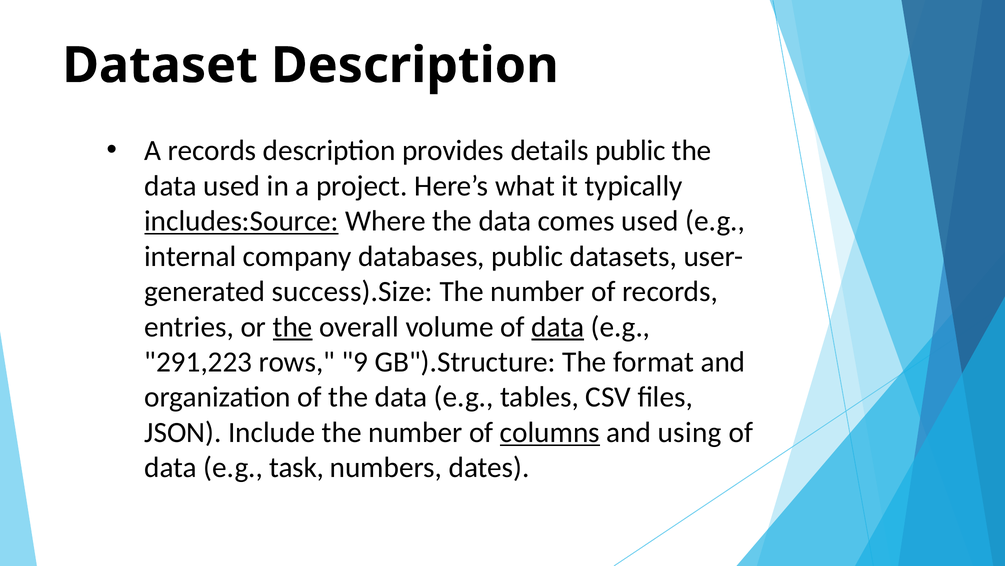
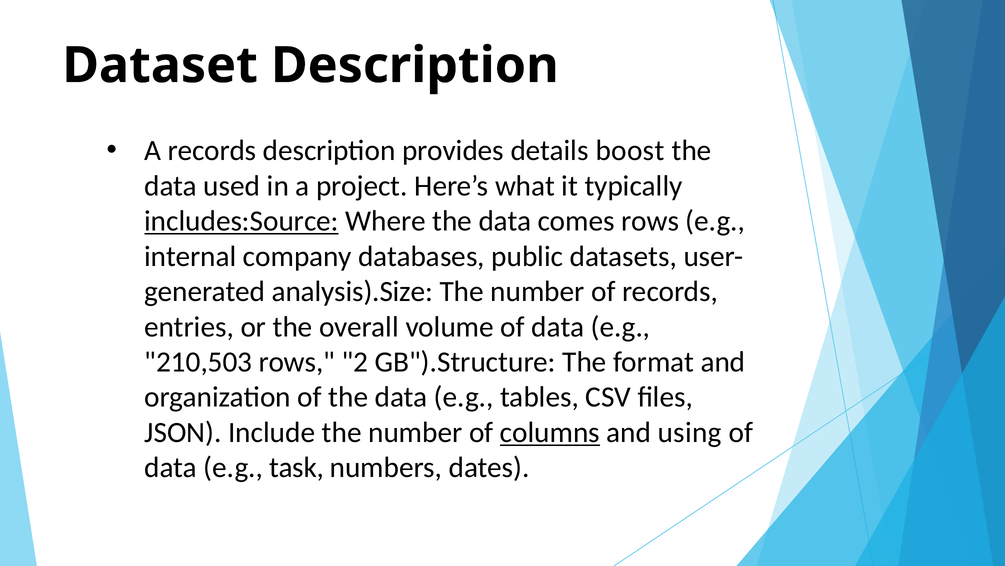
details public: public -> boost
comes used: used -> rows
success).Size: success).Size -> analysis).Size
the at (293, 326) underline: present -> none
data at (558, 326) underline: present -> none
291,223: 291,223 -> 210,503
9: 9 -> 2
